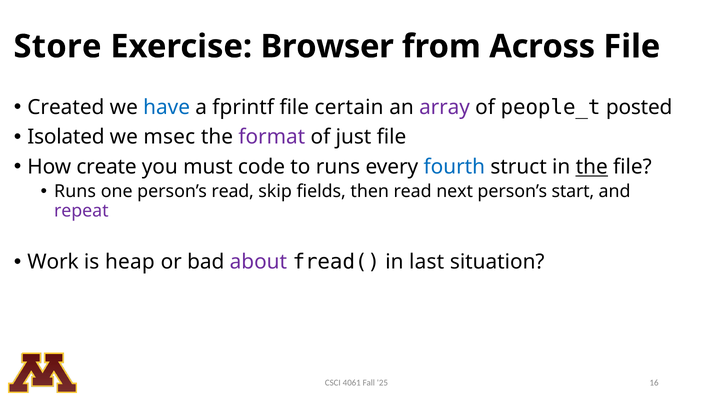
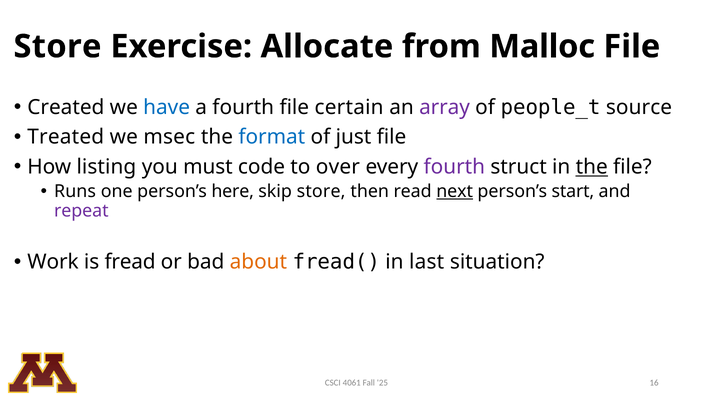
Browser: Browser -> Allocate
Across: Across -> Malloc
a fprintf: fprintf -> fourth
posted: posted -> source
Isolated: Isolated -> Treated
format colour: purple -> blue
create: create -> listing
to runs: runs -> over
fourth at (454, 167) colour: blue -> purple
person’s read: read -> here
skip fields: fields -> store
next underline: none -> present
heap: heap -> fread
about colour: purple -> orange
